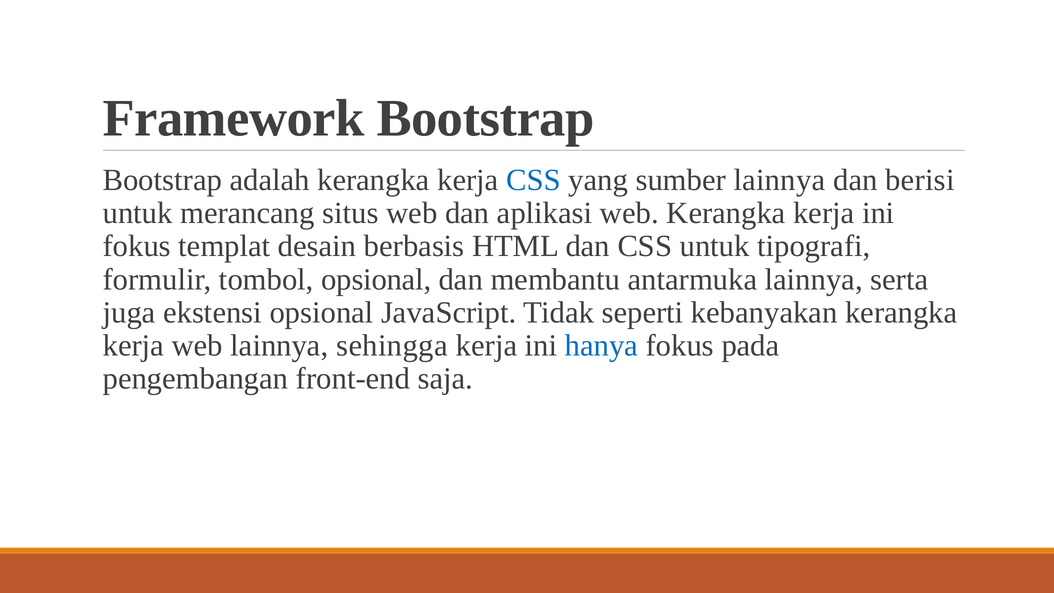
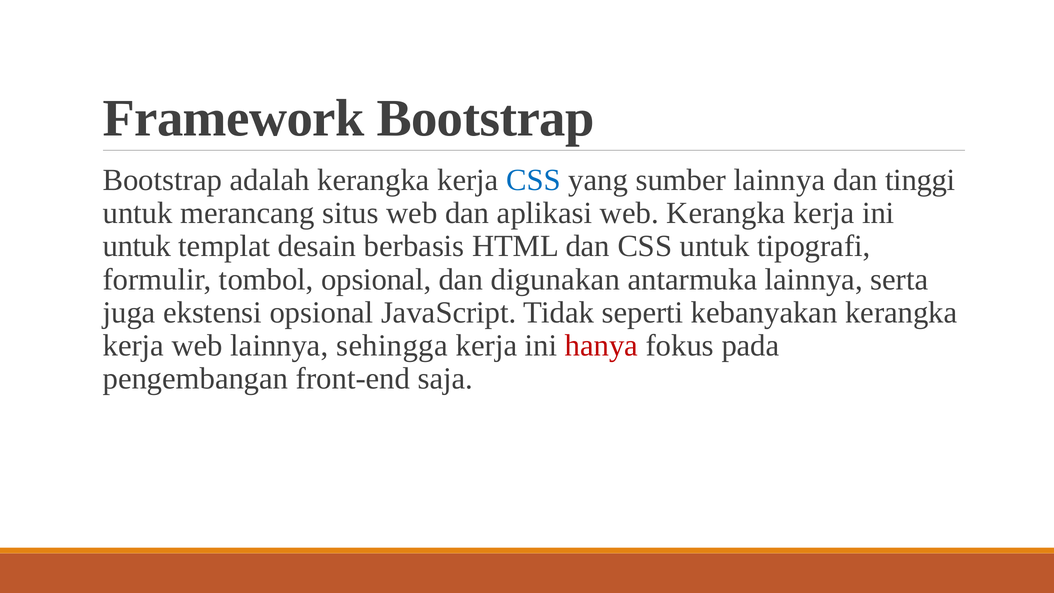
berisi: berisi -> tinggi
fokus at (137, 246): fokus -> untuk
membantu: membantu -> digunakan
hanya colour: blue -> red
